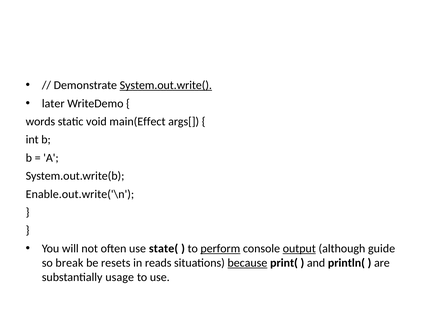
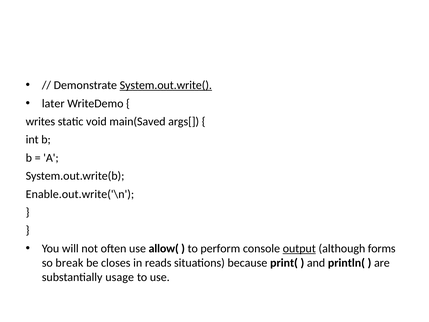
words: words -> writes
main(Effect: main(Effect -> main(Saved
state(: state( -> allow(
perform underline: present -> none
guide: guide -> forms
resets: resets -> closes
because underline: present -> none
